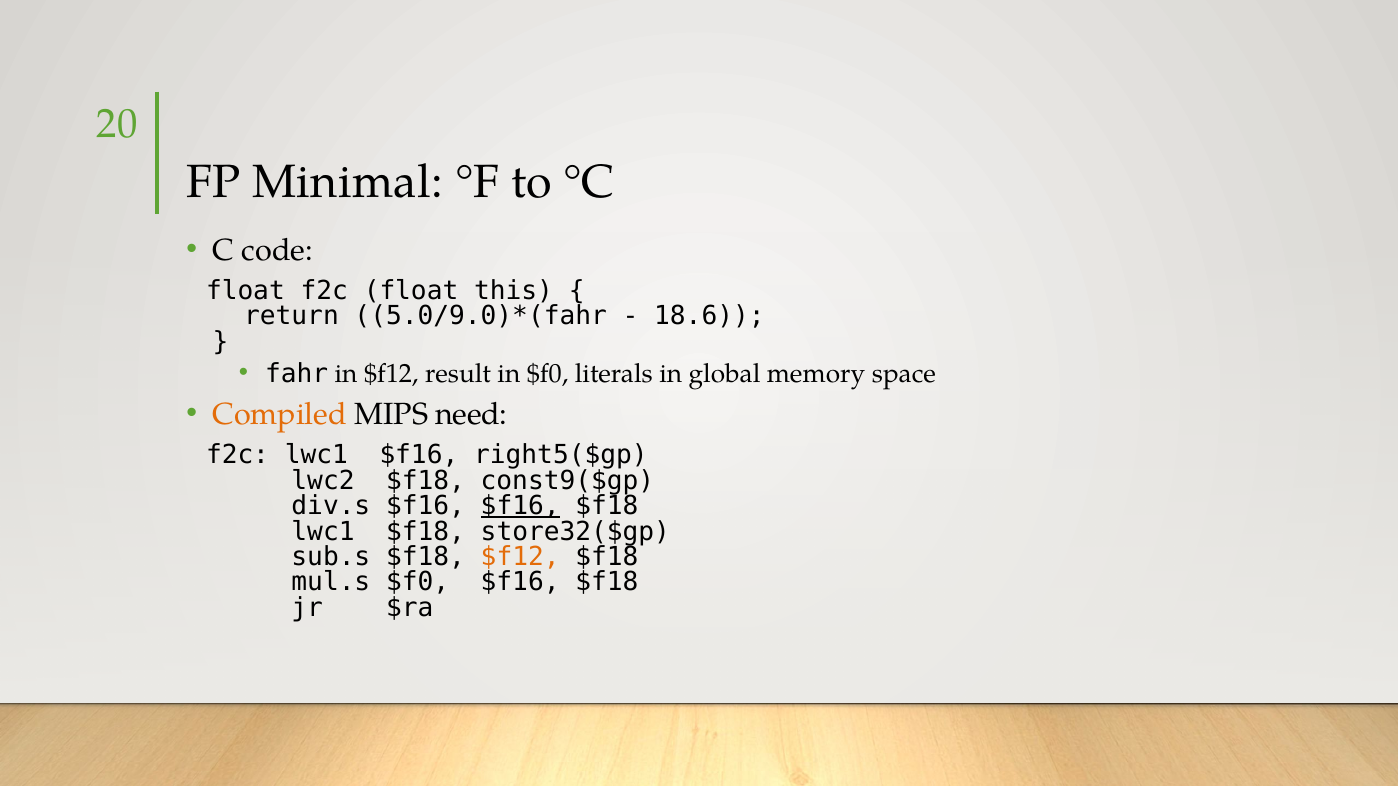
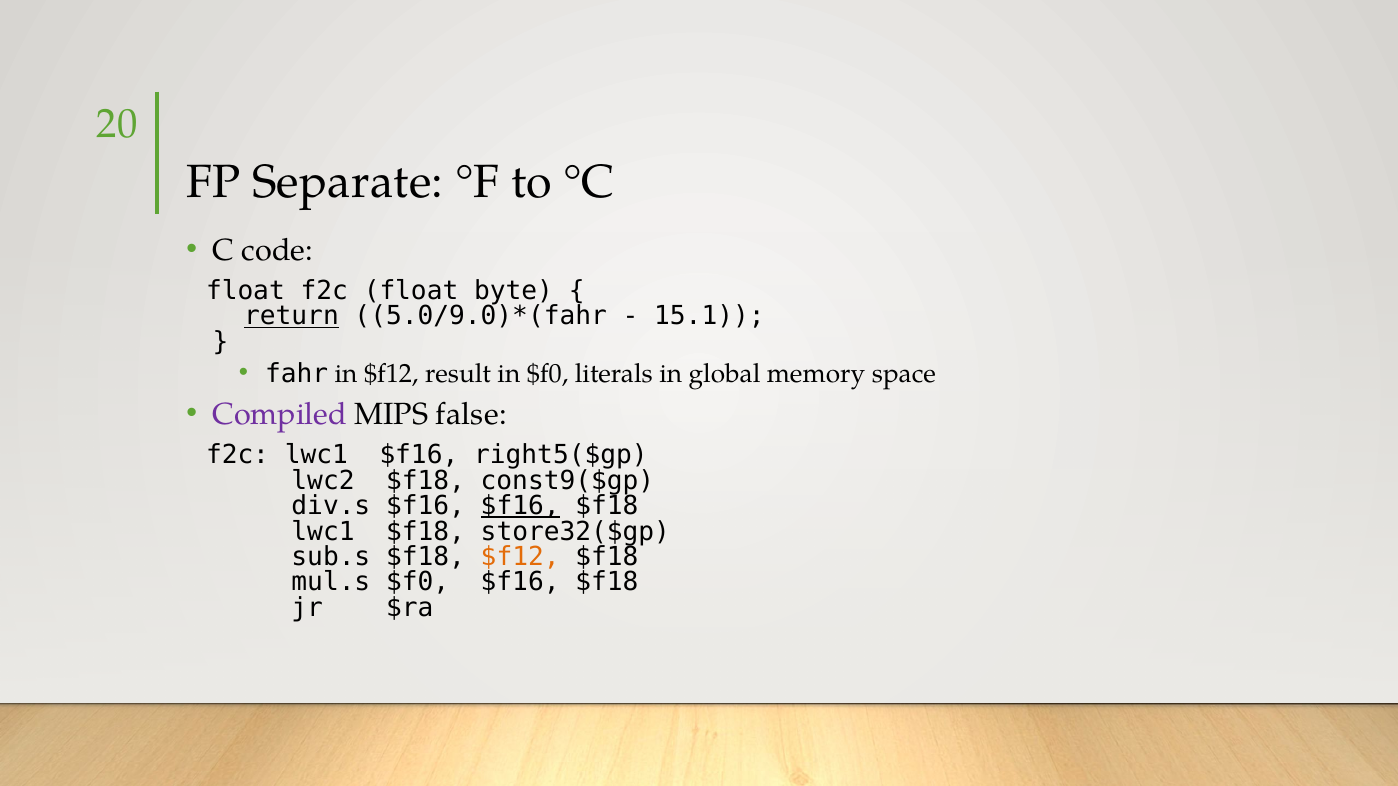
Minimal: Minimal -> Separate
this: this -> byte
return underline: none -> present
18.6: 18.6 -> 15.1
Compiled colour: orange -> purple
need: need -> false
